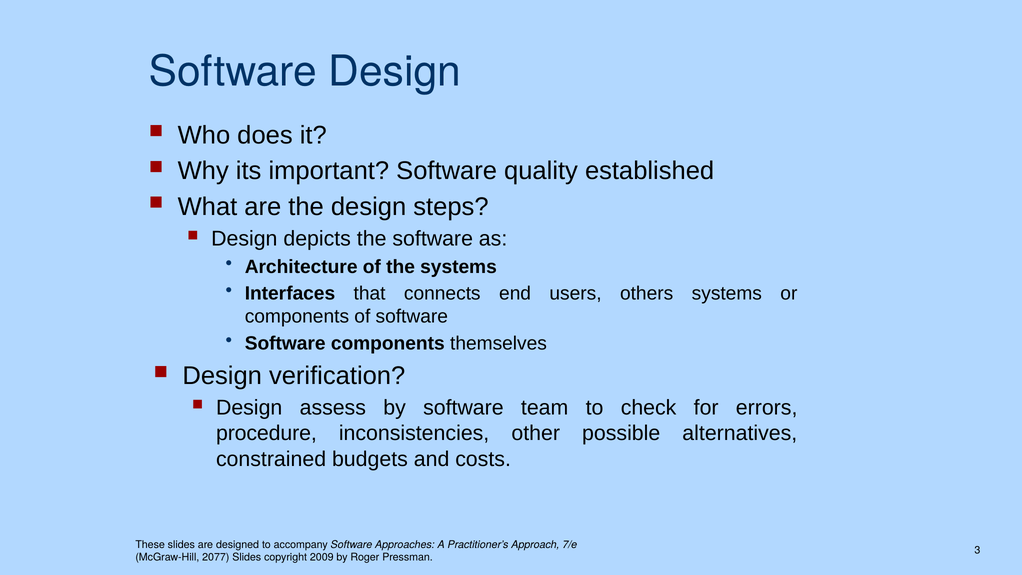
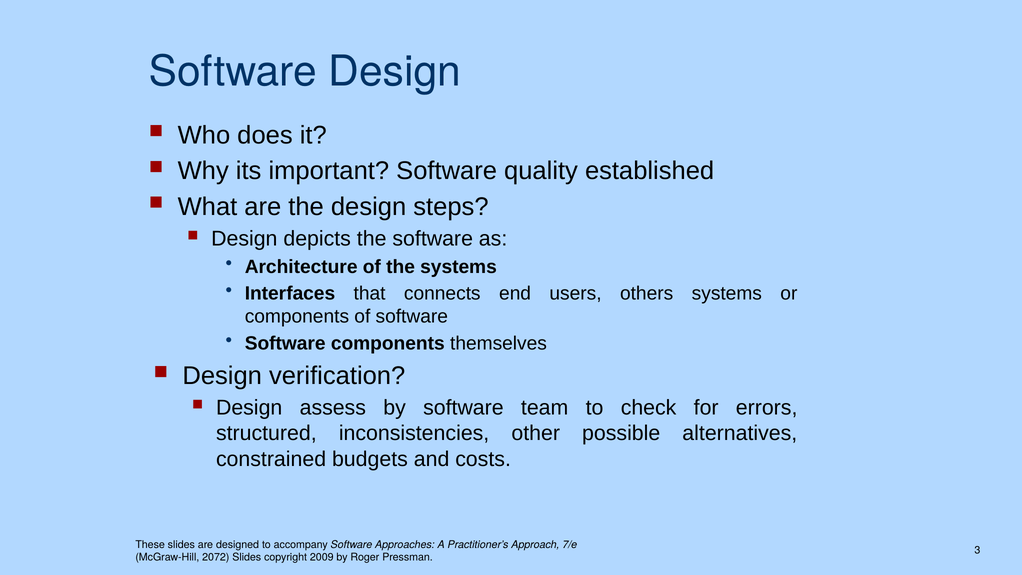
procedure: procedure -> structured
2077: 2077 -> 2072
